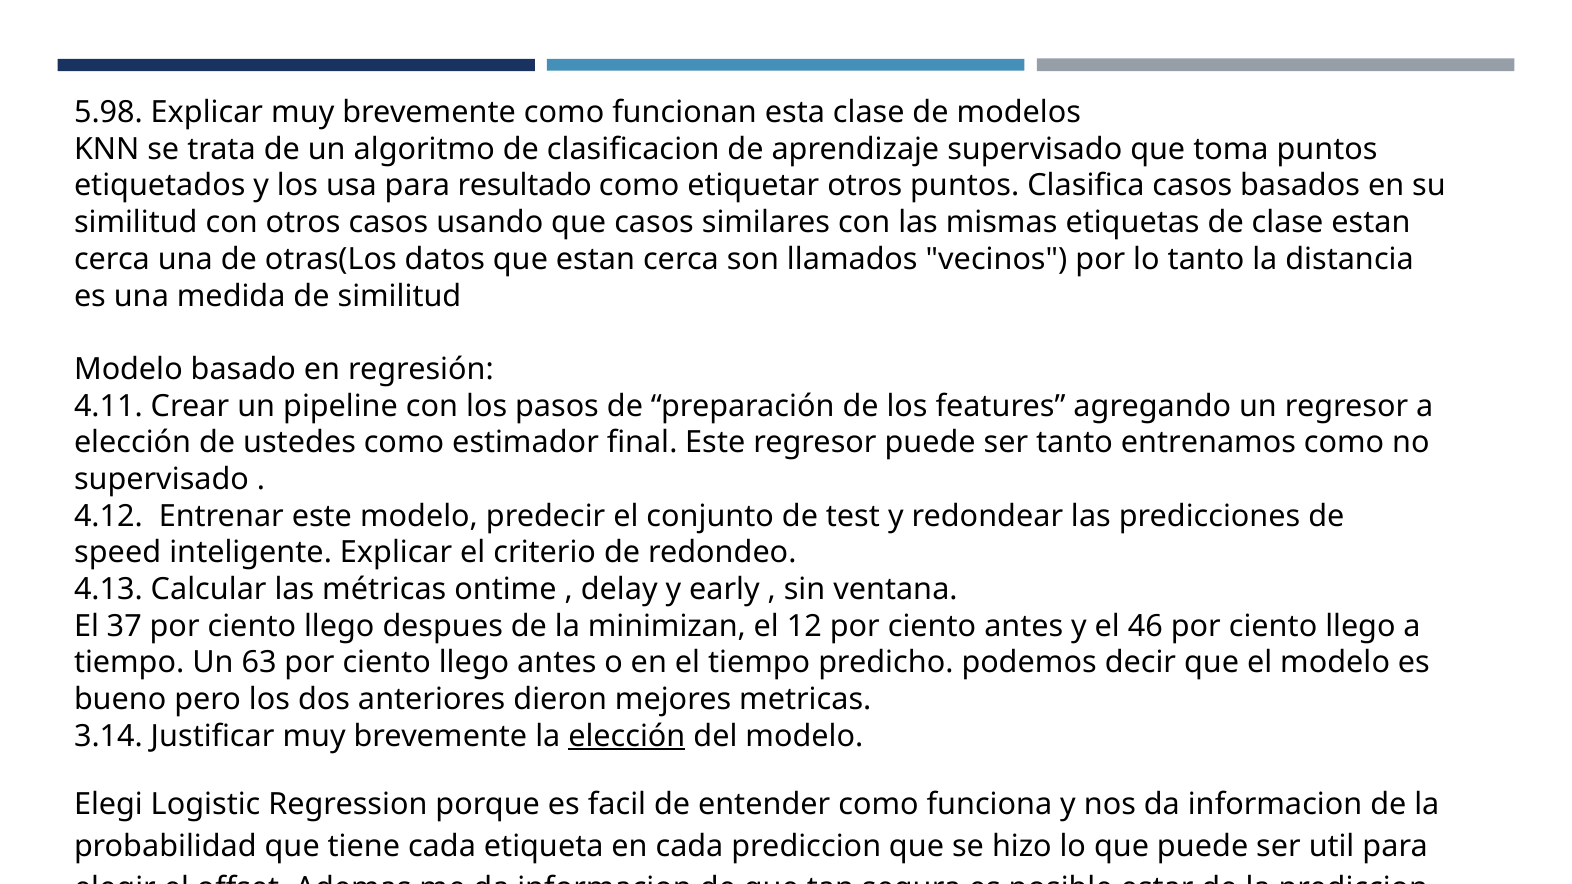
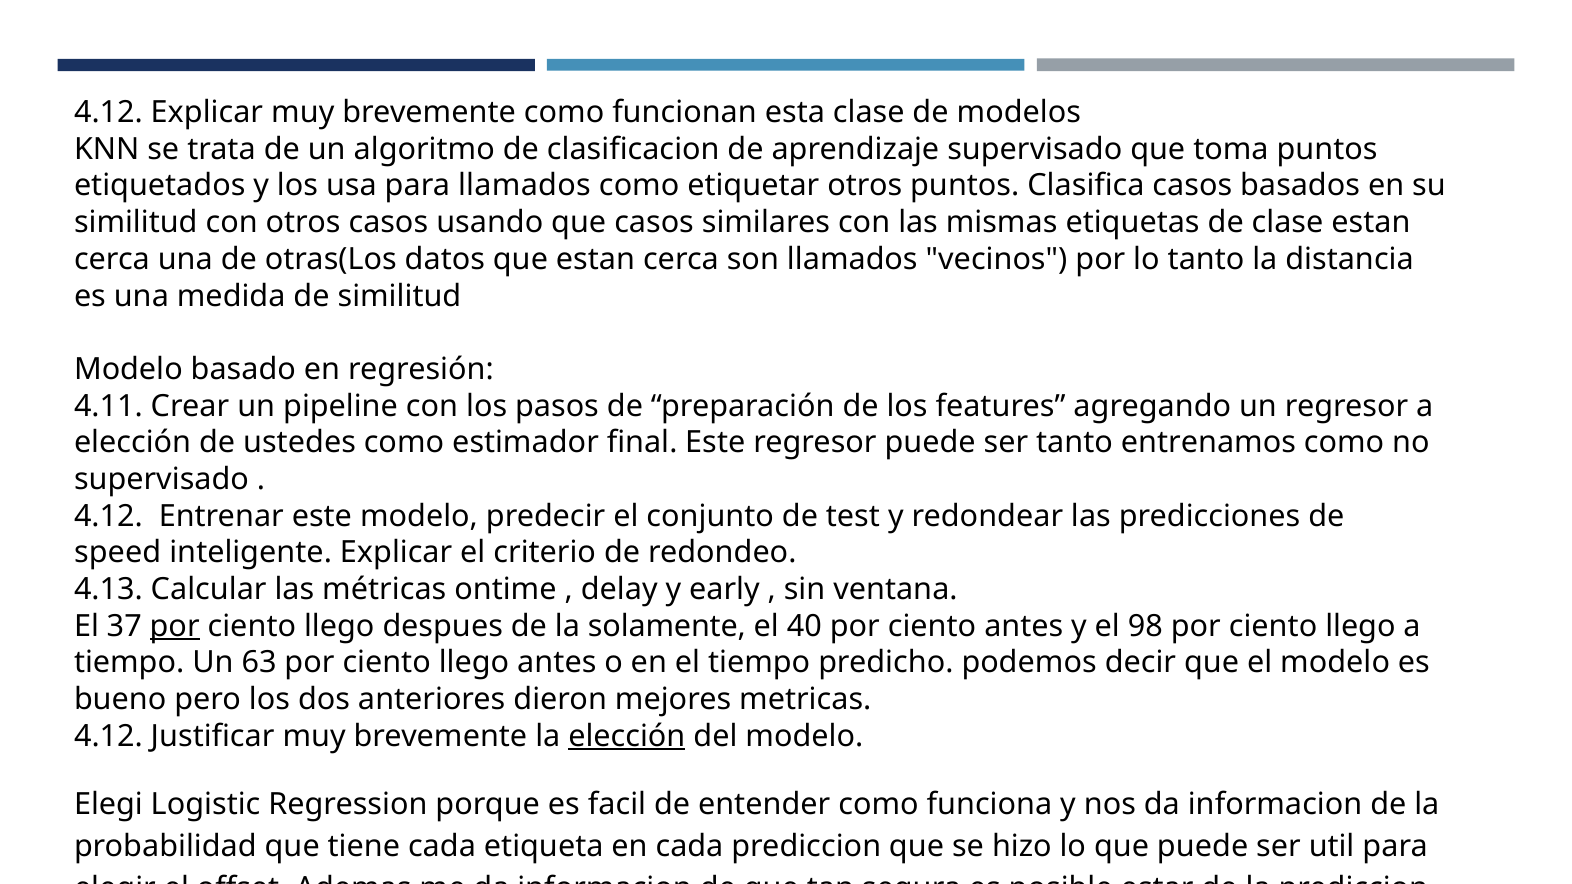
5.98 at (108, 113): 5.98 -> 4.12
para resultado: resultado -> llamados
por at (175, 626) underline: none -> present
minimizan: minimizan -> solamente
12: 12 -> 40
46: 46 -> 98
3.14 at (108, 736): 3.14 -> 4.12
